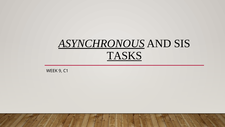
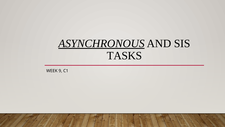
TASKS underline: present -> none
